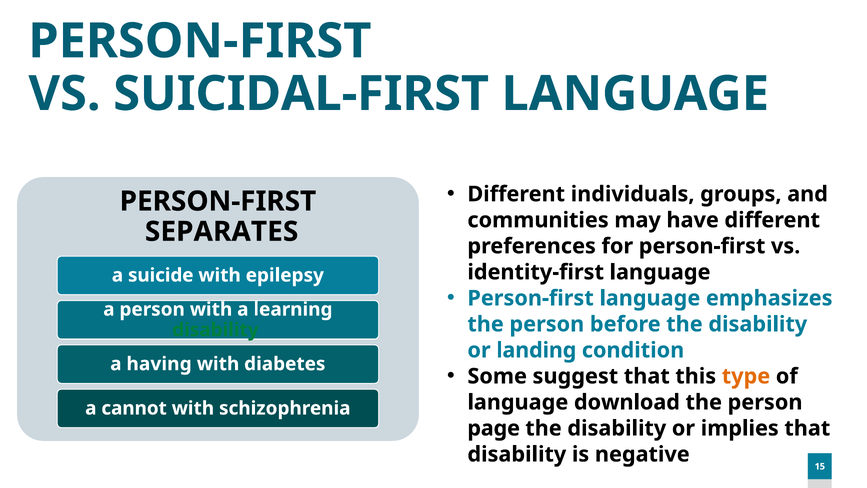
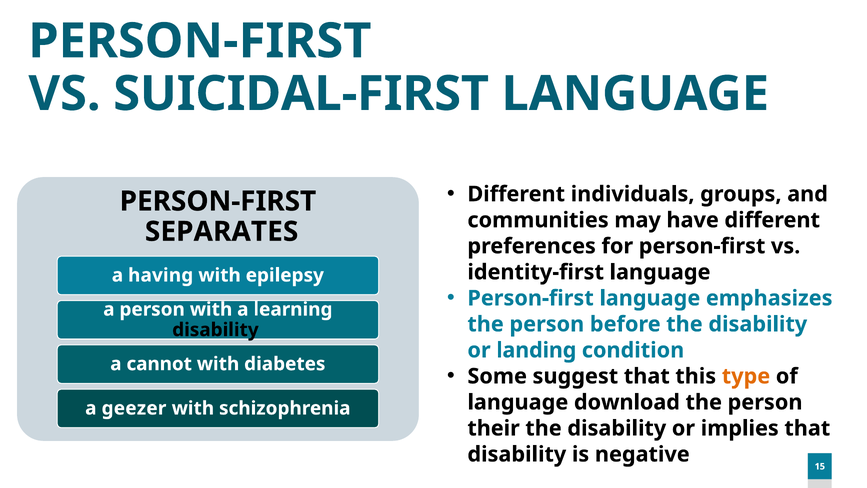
suicide: suicide -> having
disability at (215, 330) colour: green -> black
having: having -> cannot
cannot: cannot -> geezer
page: page -> their
